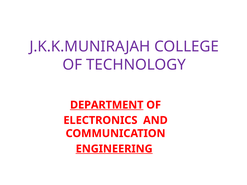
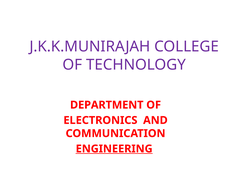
DEPARTMENT underline: present -> none
